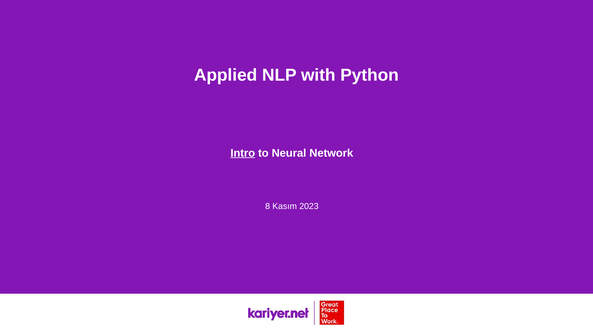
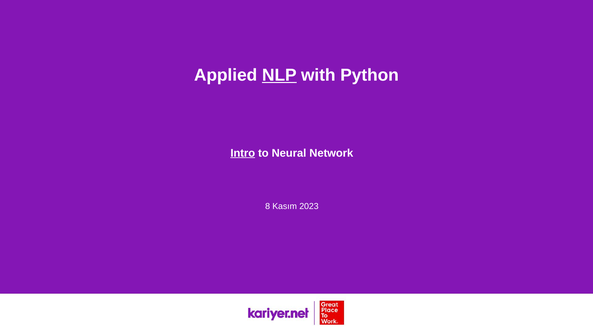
NLP underline: none -> present
